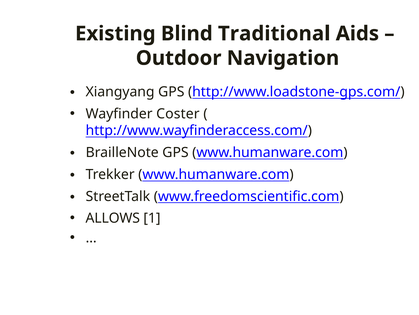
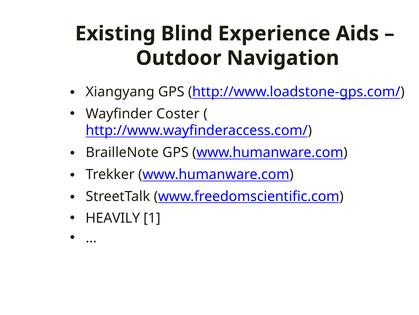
Traditional: Traditional -> Experience
ALLOWS: ALLOWS -> HEAVILY
